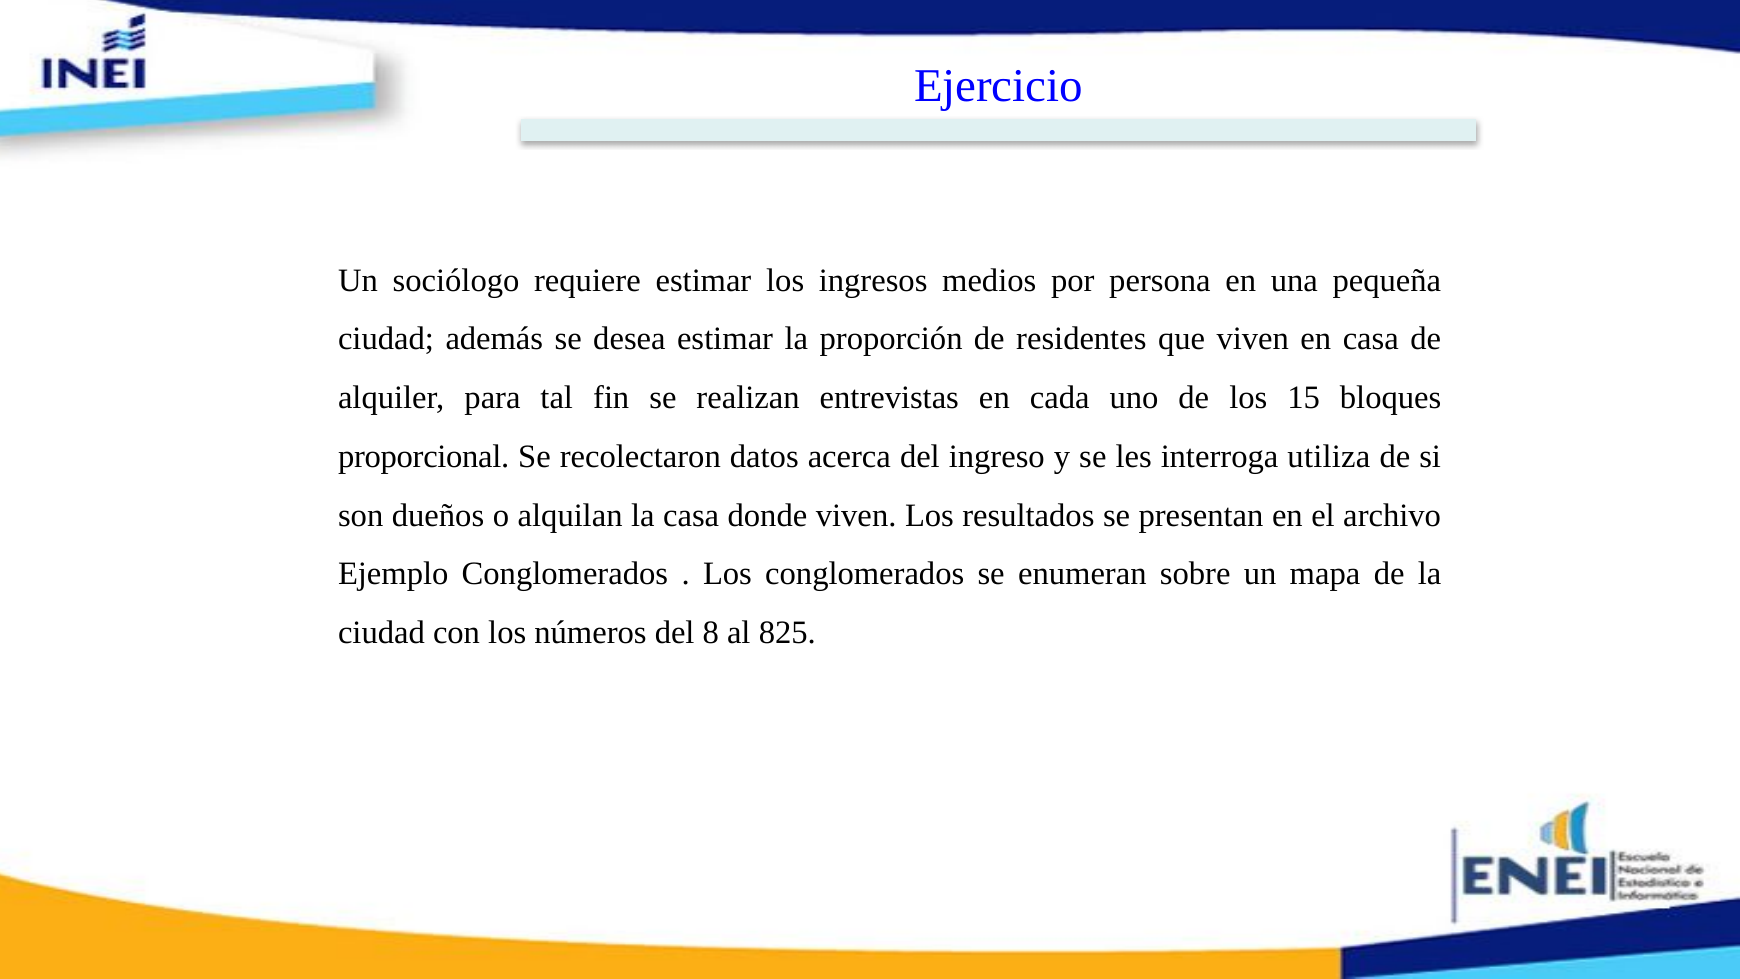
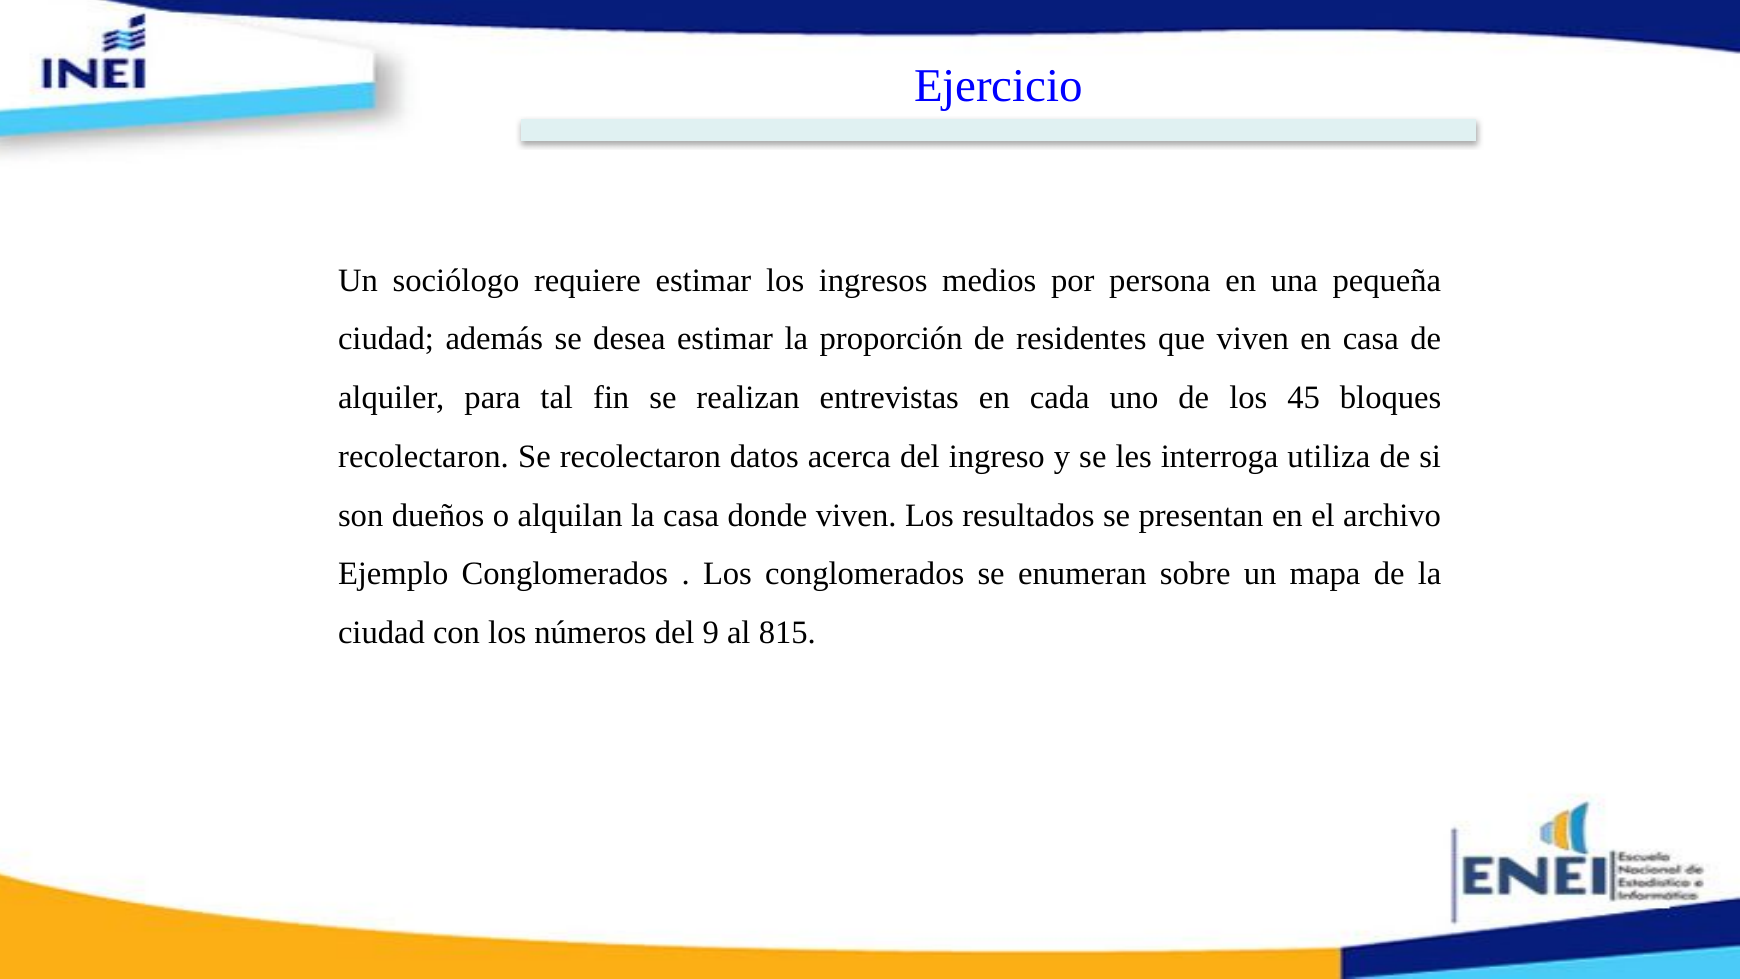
15: 15 -> 45
proporcional at (424, 456): proporcional -> recolectaron
8: 8 -> 9
825: 825 -> 815
